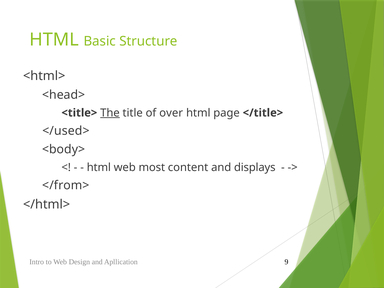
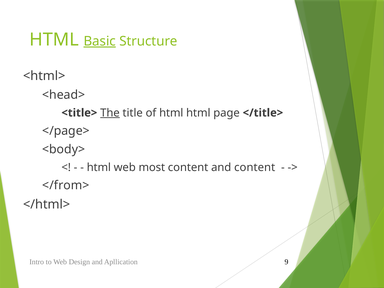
Basic underline: none -> present
of over: over -> html
</used>: </used> -> </page>
and displays: displays -> content
